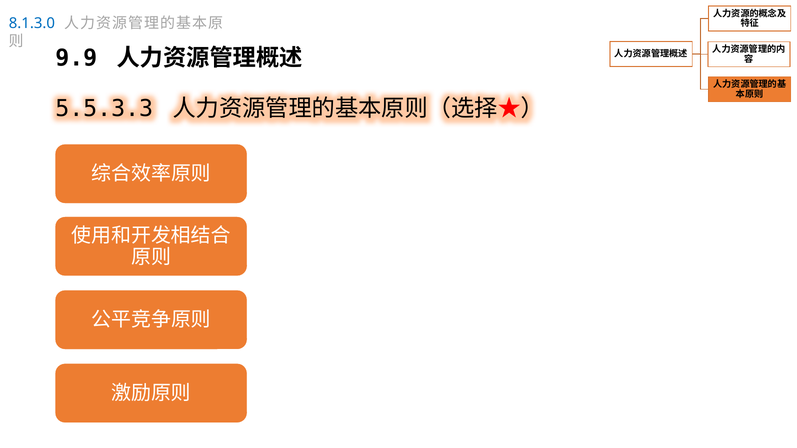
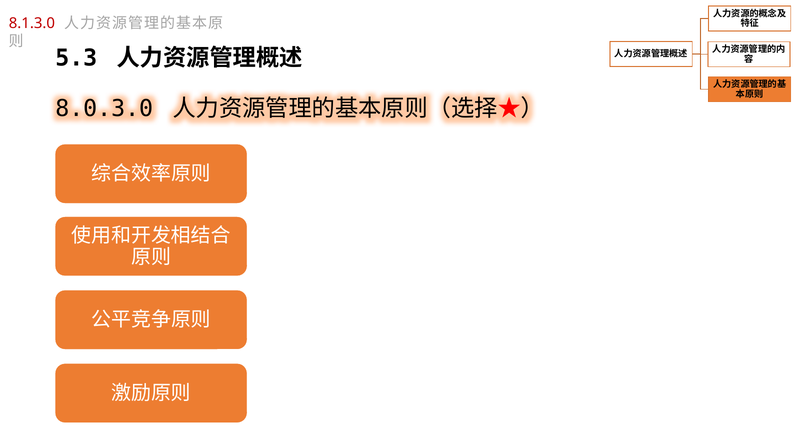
8.1.3.0 colour: blue -> red
9.9: 9.9 -> 5.3
5.5.3.3: 5.5.3.3 -> 8.0.3.0
